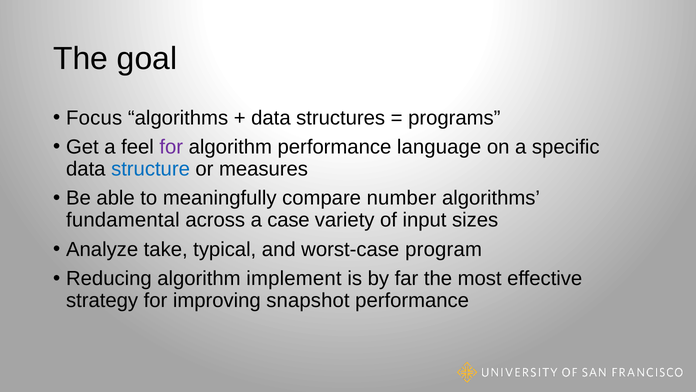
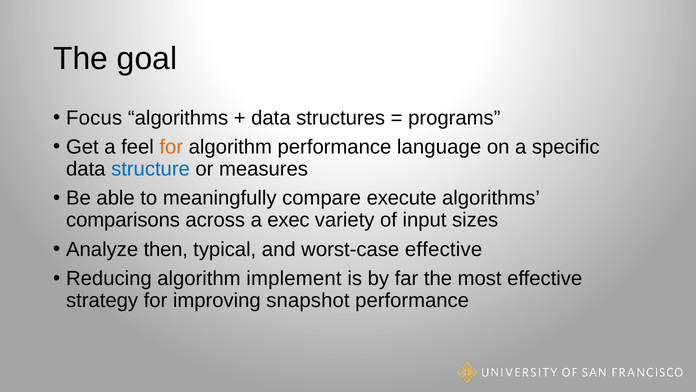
for at (171, 147) colour: purple -> orange
number: number -> execute
fundamental: fundamental -> comparisons
case: case -> exec
take: take -> then
worst-case program: program -> effective
